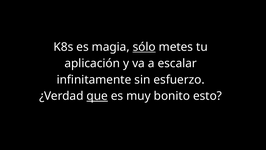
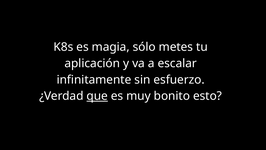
sólo underline: present -> none
